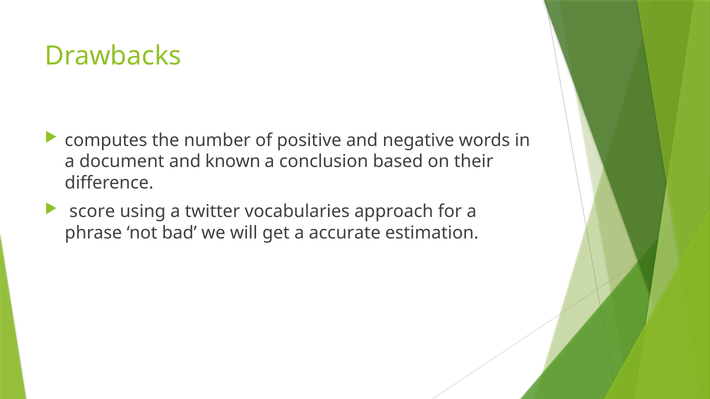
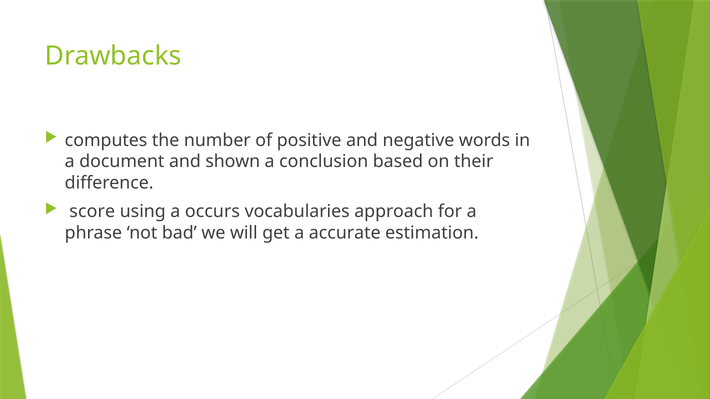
known: known -> shown
twitter: twitter -> occurs
